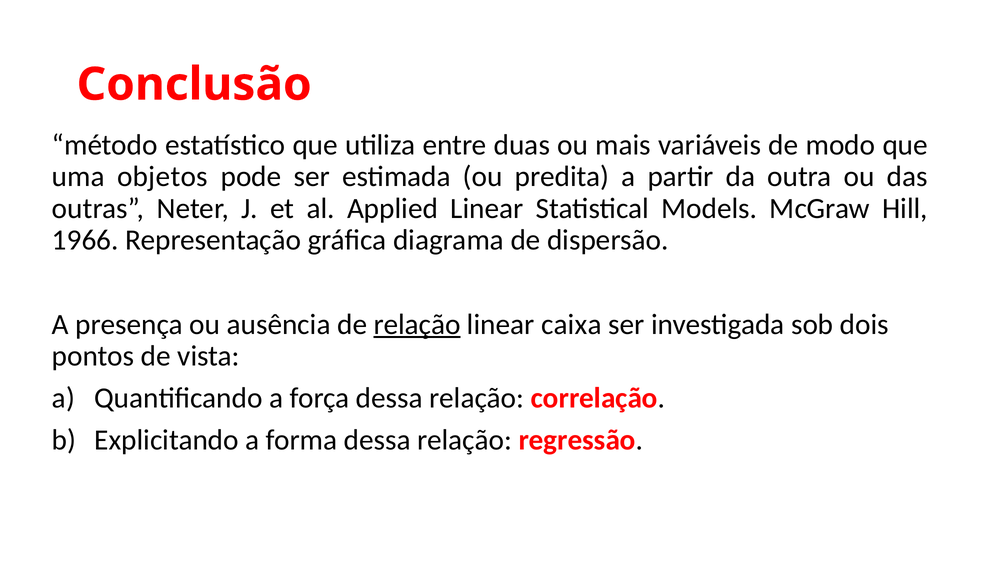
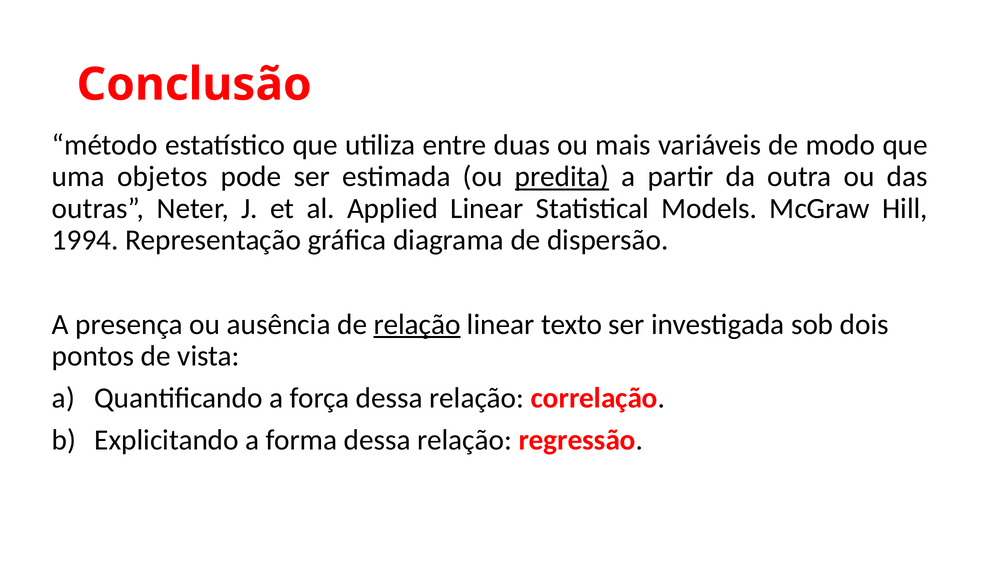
predita underline: none -> present
1966: 1966 -> 1994
caixa: caixa -> texto
